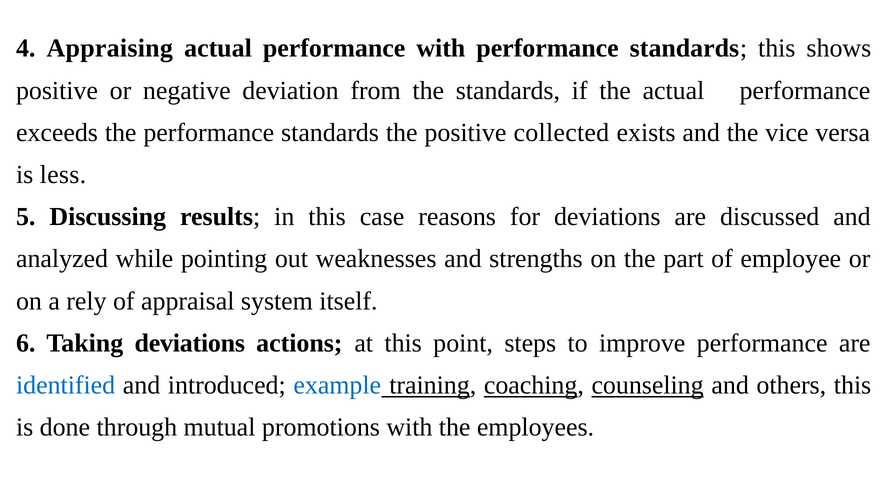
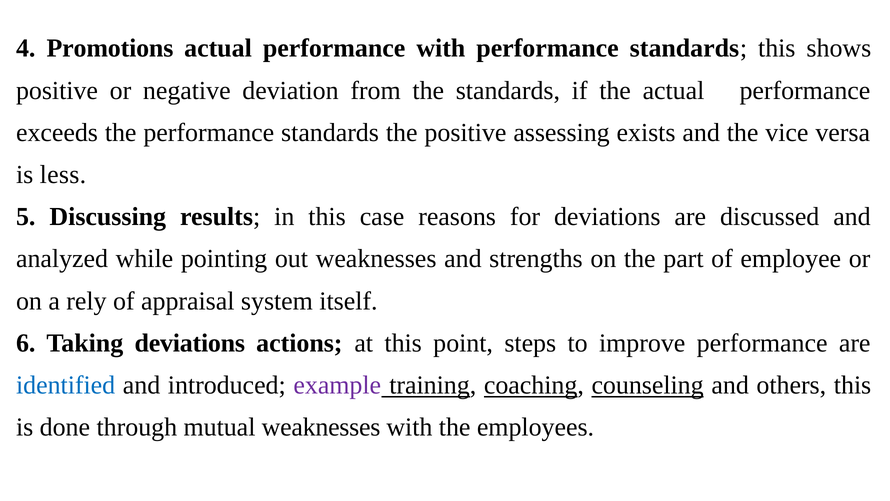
Appraising: Appraising -> Promotions
collected: collected -> assessing
example colour: blue -> purple
mutual promotions: promotions -> weaknesses
